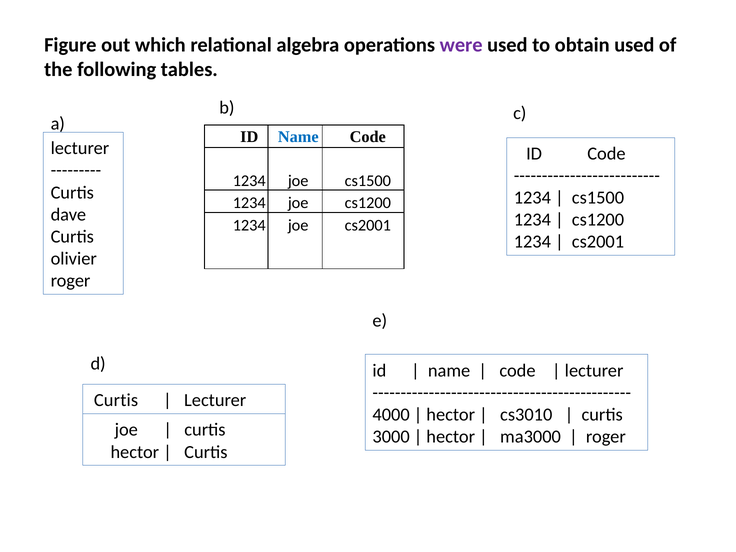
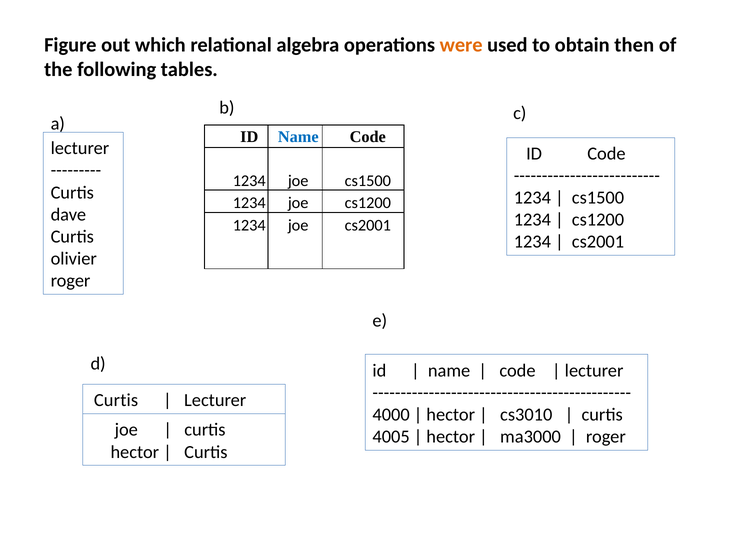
were colour: purple -> orange
obtain used: used -> then
3000: 3000 -> 4005
